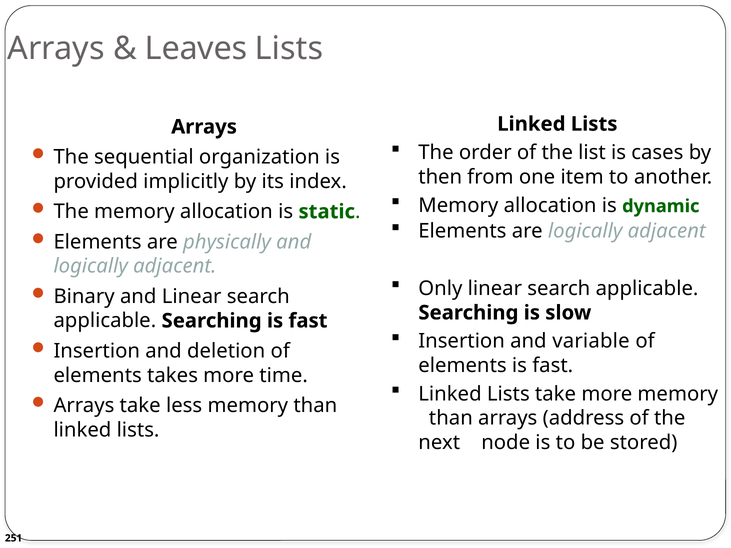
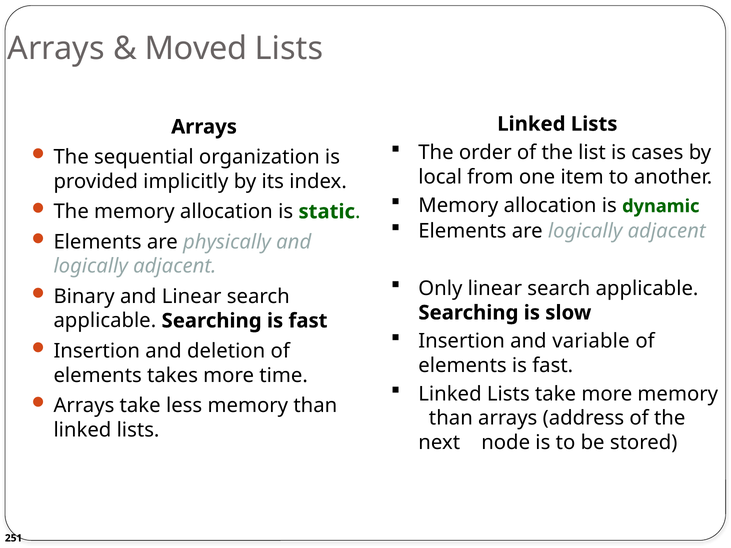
Leaves: Leaves -> Moved
then: then -> local
